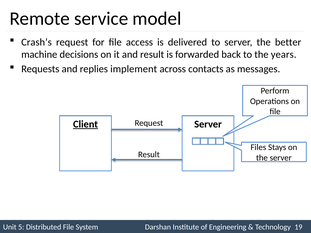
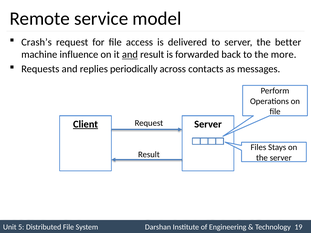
decisions: decisions -> influence
and at (130, 55) underline: none -> present
years: years -> more
implement: implement -> periodically
